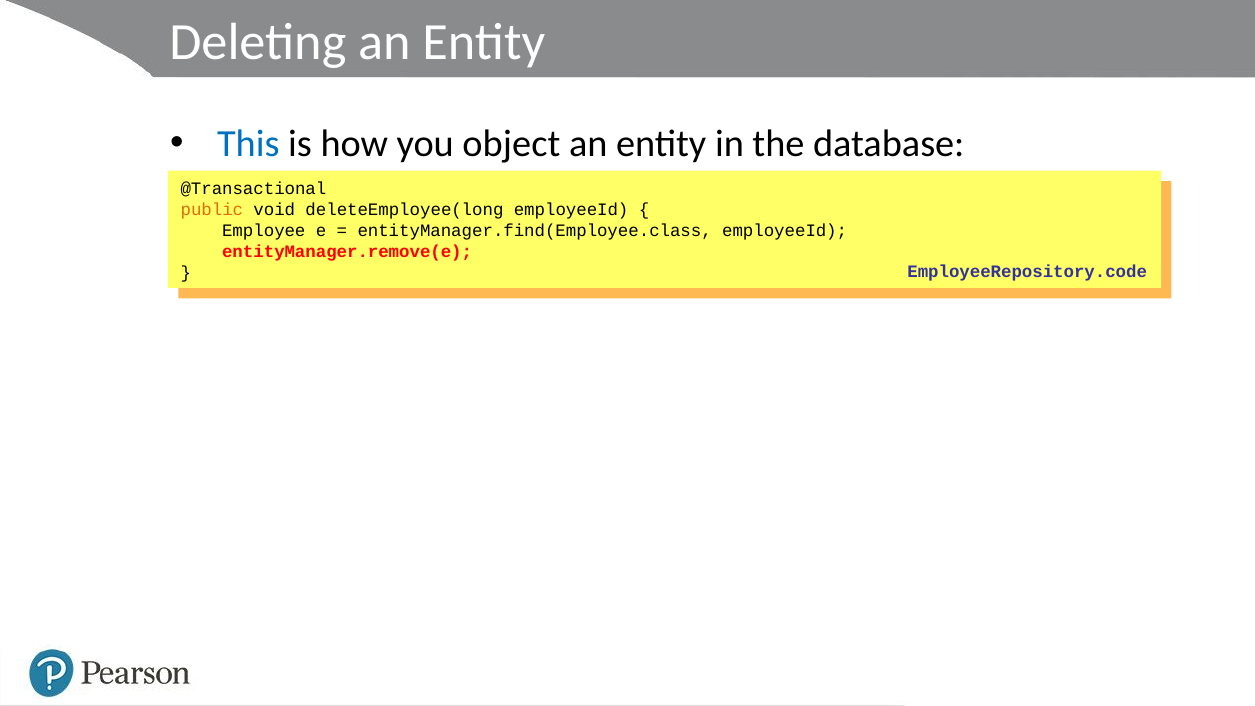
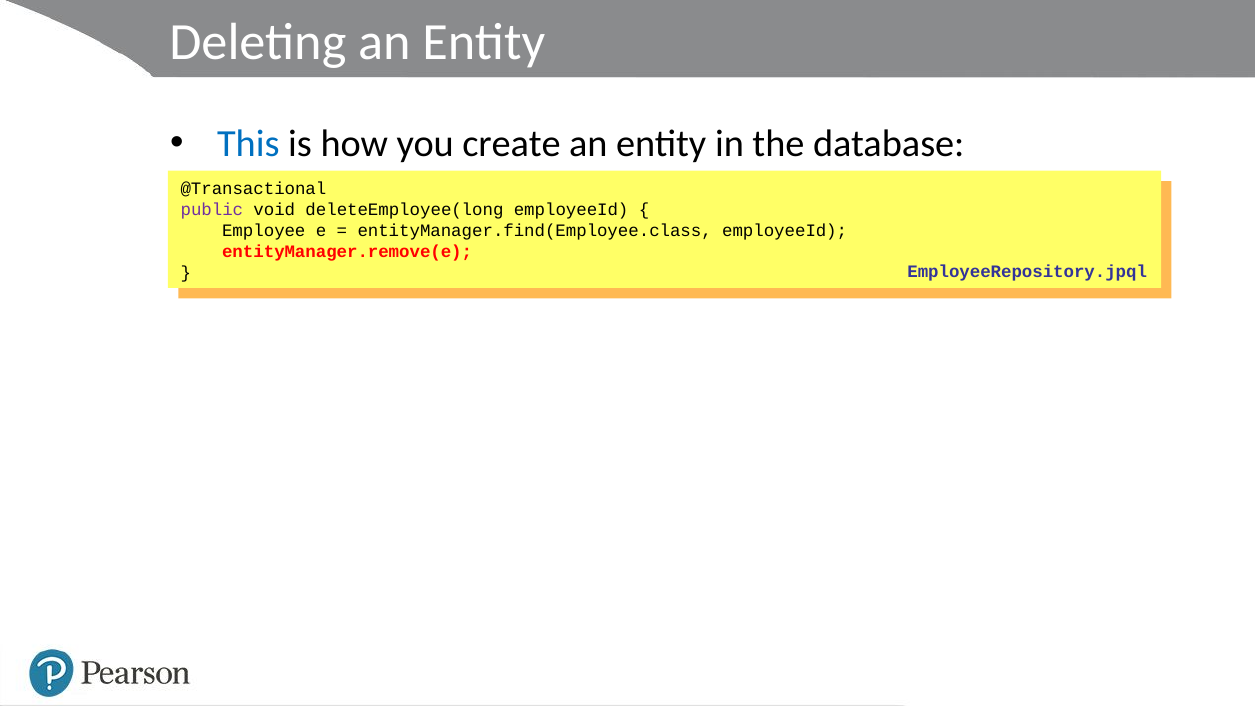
object: object -> create
public at (212, 210) colour: orange -> purple
EmployeeRepository.code: EmployeeRepository.code -> EmployeeRepository.jpql
